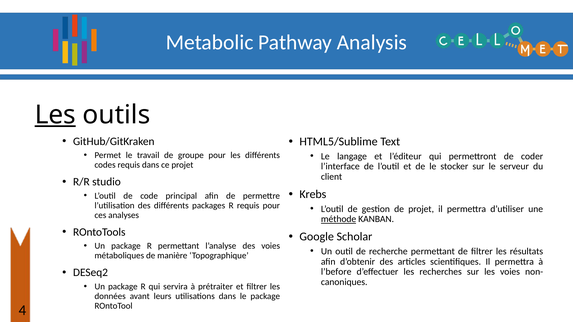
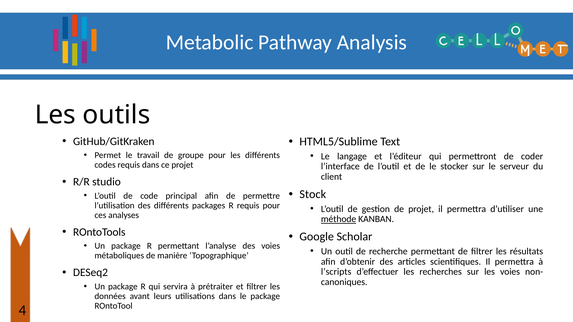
Les at (55, 115) underline: present -> none
Krebs: Krebs -> Stock
l’before: l’before -> l’scripts
